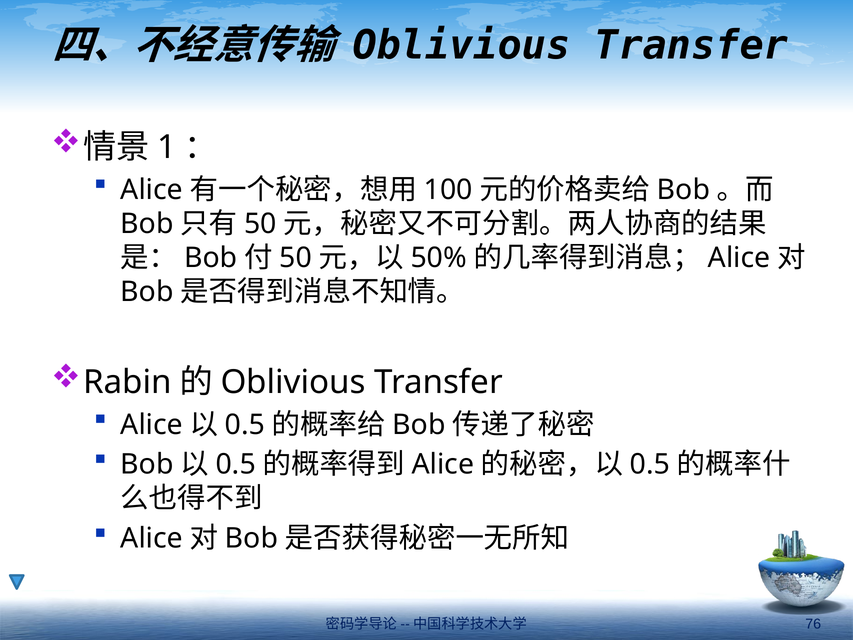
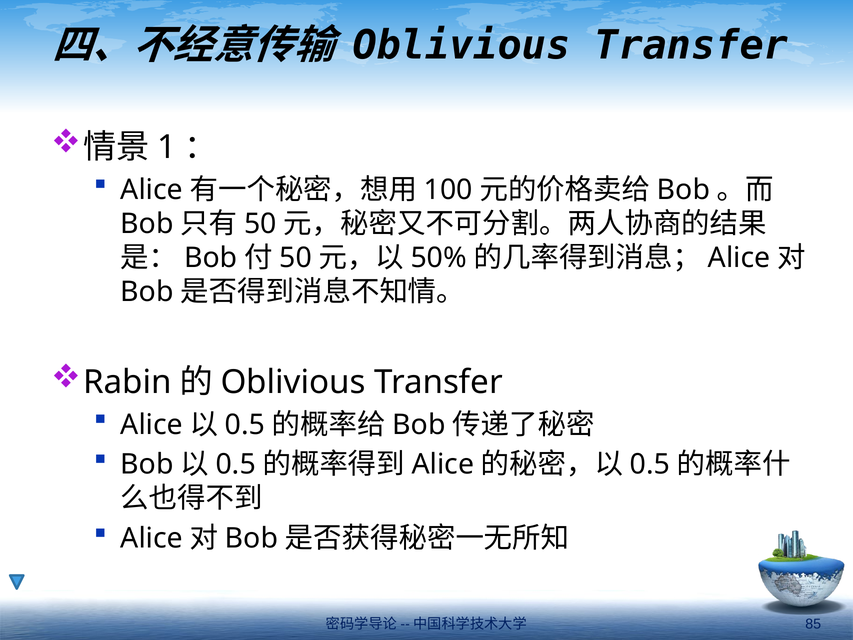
76: 76 -> 85
